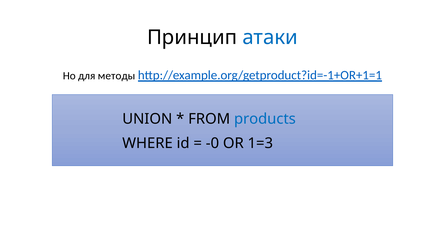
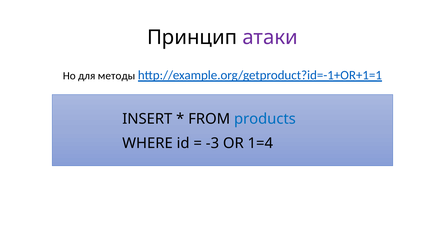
атаки colour: blue -> purple
UNION: UNION -> INSERT
-0: -0 -> -3
1=3: 1=3 -> 1=4
